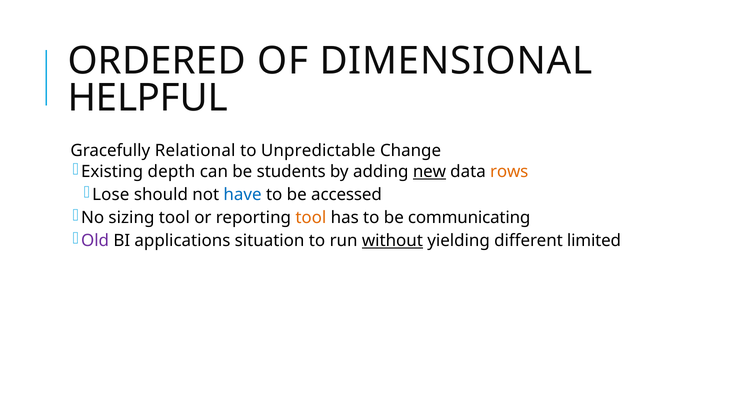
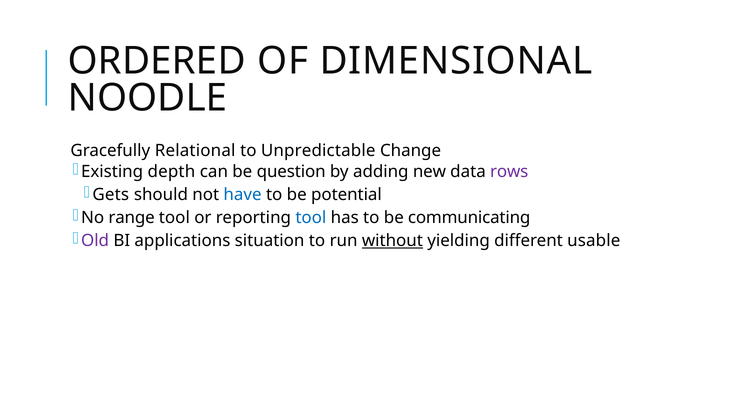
HELPFUL: HELPFUL -> NOODLE
students: students -> question
new underline: present -> none
rows colour: orange -> purple
Lose: Lose -> Gets
accessed: accessed -> potential
sizing: sizing -> range
tool at (311, 218) colour: orange -> blue
limited: limited -> usable
